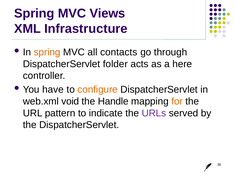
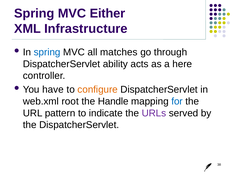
Views: Views -> Either
spring at (47, 52) colour: orange -> blue
contacts: contacts -> matches
folder: folder -> ability
void: void -> root
for colour: orange -> blue
